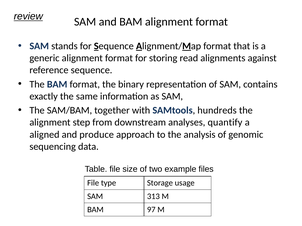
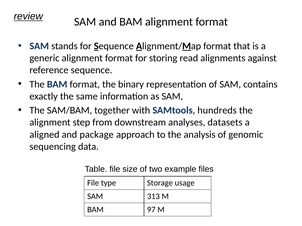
quantify: quantify -> datasets
produce: produce -> package
